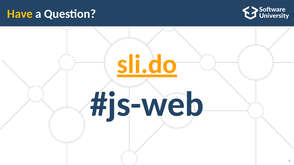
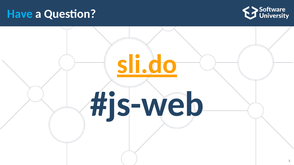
Have colour: yellow -> light blue
